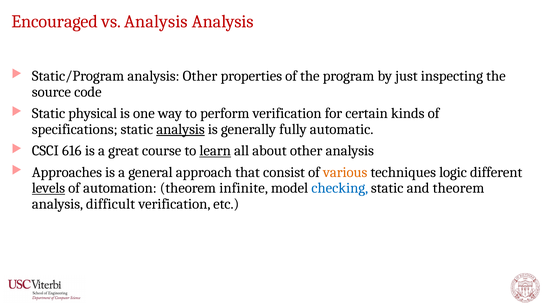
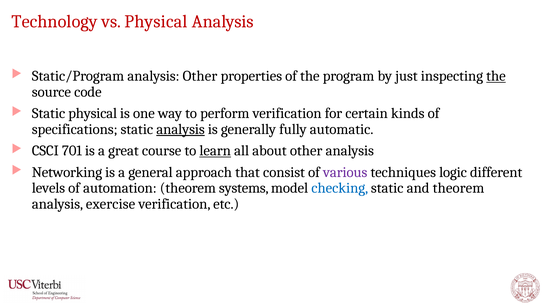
Encouraged: Encouraged -> Technology
vs Analysis: Analysis -> Physical
the at (496, 76) underline: none -> present
616: 616 -> 701
Approaches: Approaches -> Networking
various colour: orange -> purple
levels underline: present -> none
infinite: infinite -> systems
difficult: difficult -> exercise
